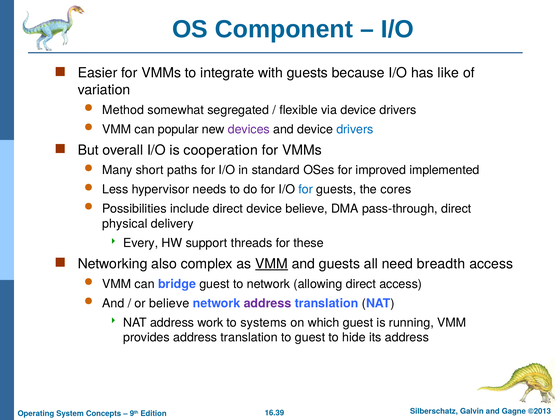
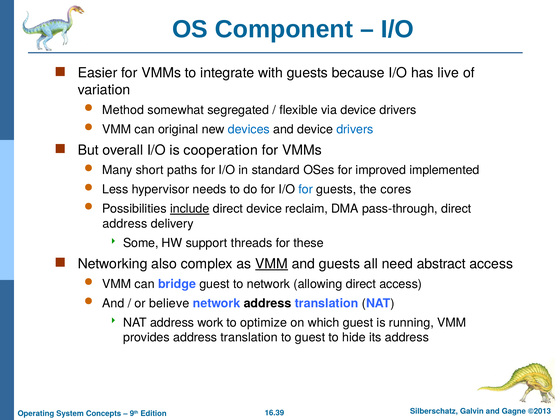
like: like -> live
popular: popular -> original
devices colour: purple -> blue
include underline: none -> present
device believe: believe -> reclaim
physical at (125, 224): physical -> address
Every: Every -> Some
breadth: breadth -> abstract
address at (268, 303) colour: purple -> black
systems: systems -> optimize
